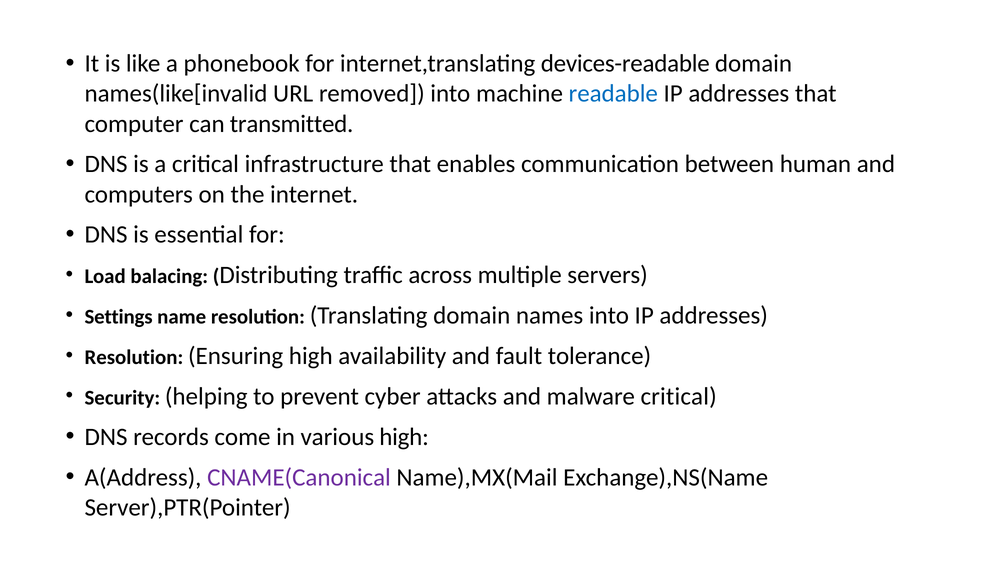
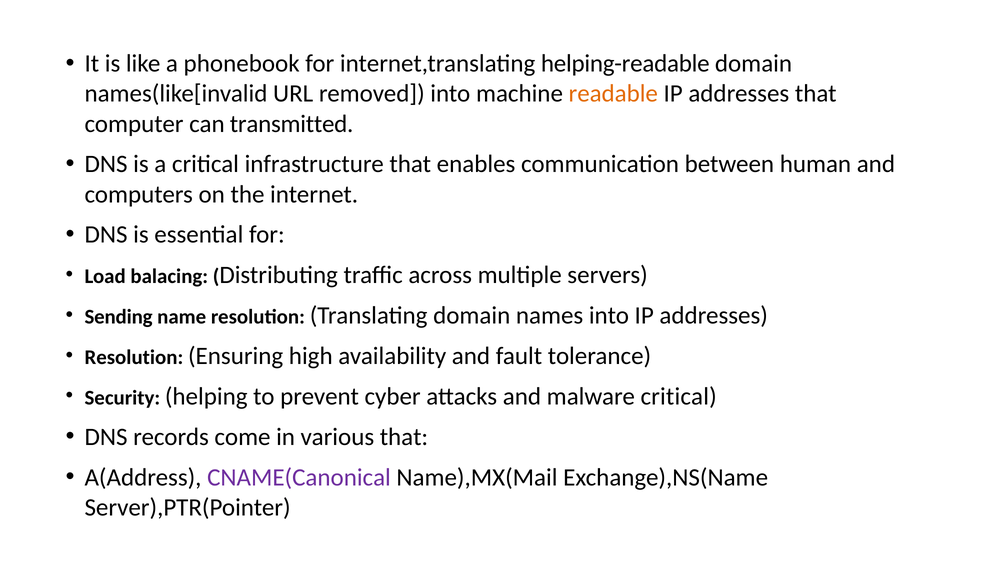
devices-readable: devices-readable -> helping-readable
readable colour: blue -> orange
Settings: Settings -> Sending
various high: high -> that
